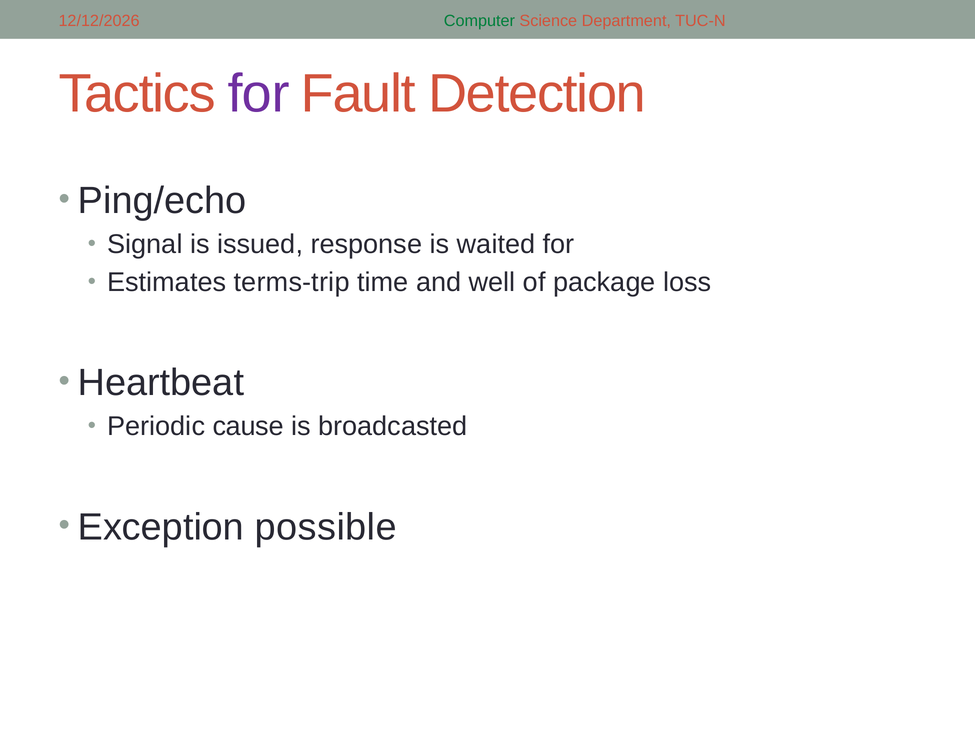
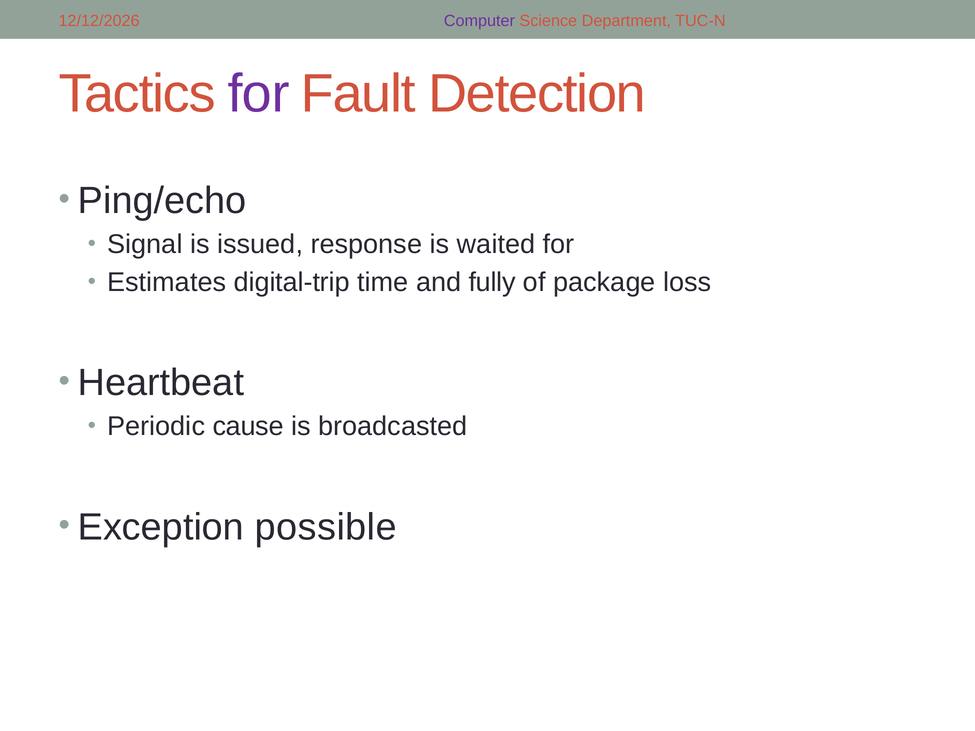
Computer colour: green -> purple
terms-trip: terms-trip -> digital-trip
well: well -> fully
